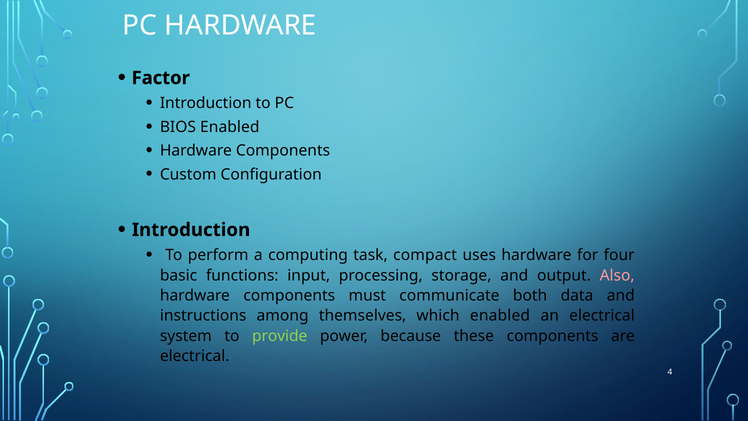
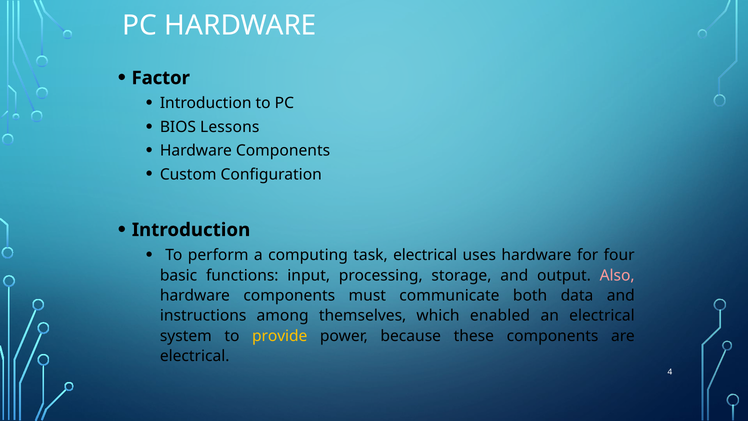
BIOS Enabled: Enabled -> Lessons
task compact: compact -> electrical
provide colour: light green -> yellow
